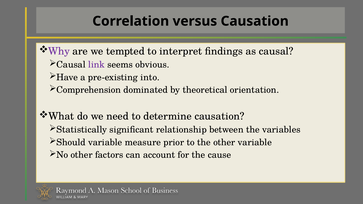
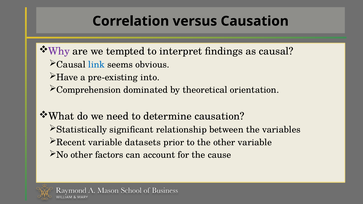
link colour: purple -> blue
Should: Should -> Recent
measure: measure -> datasets
